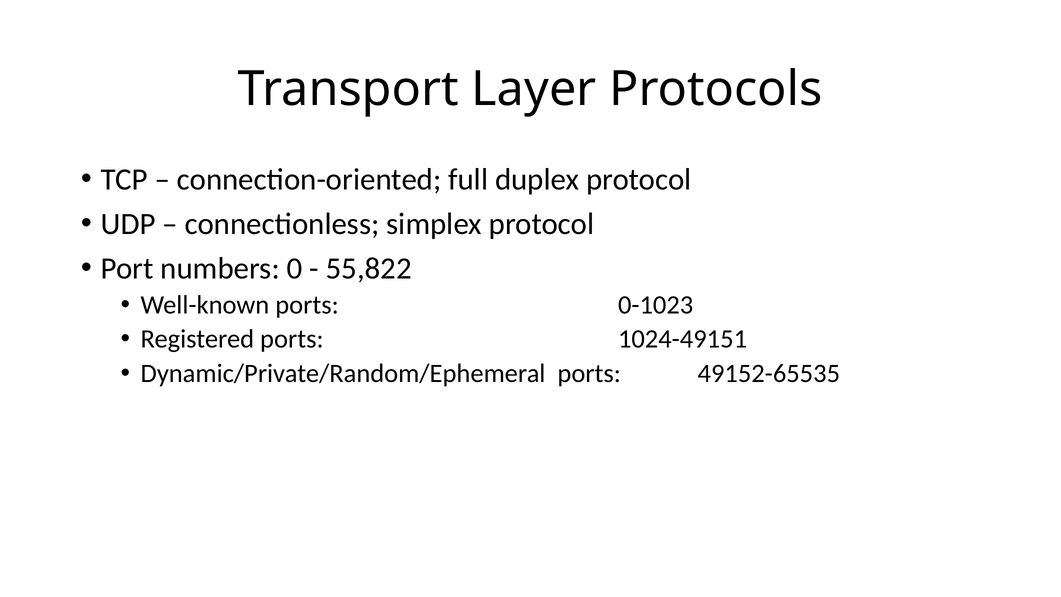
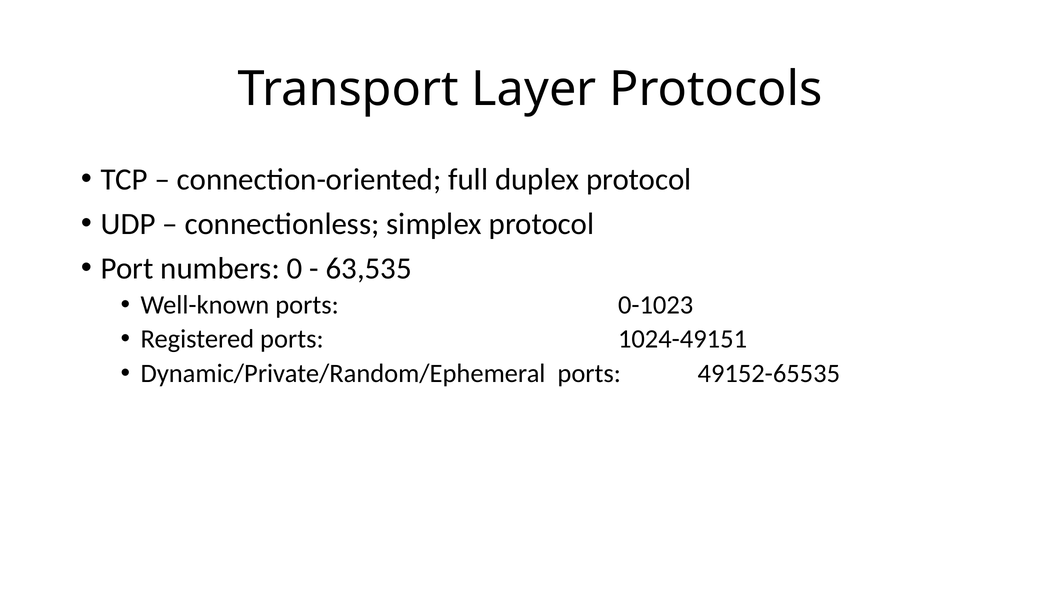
55,822: 55,822 -> 63,535
